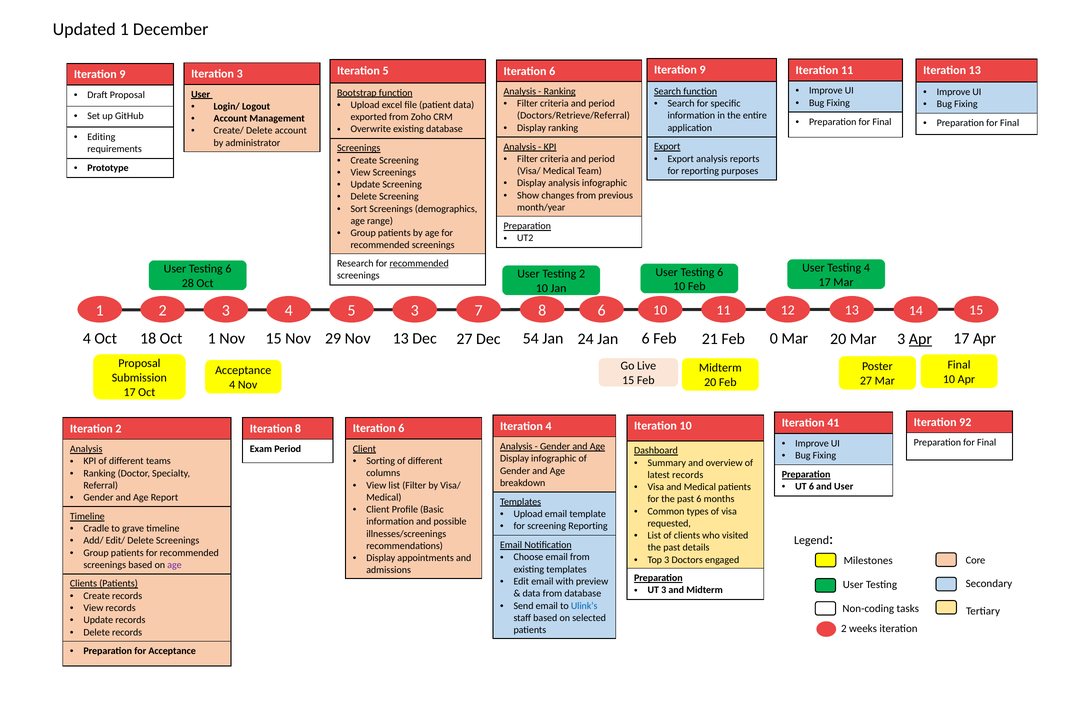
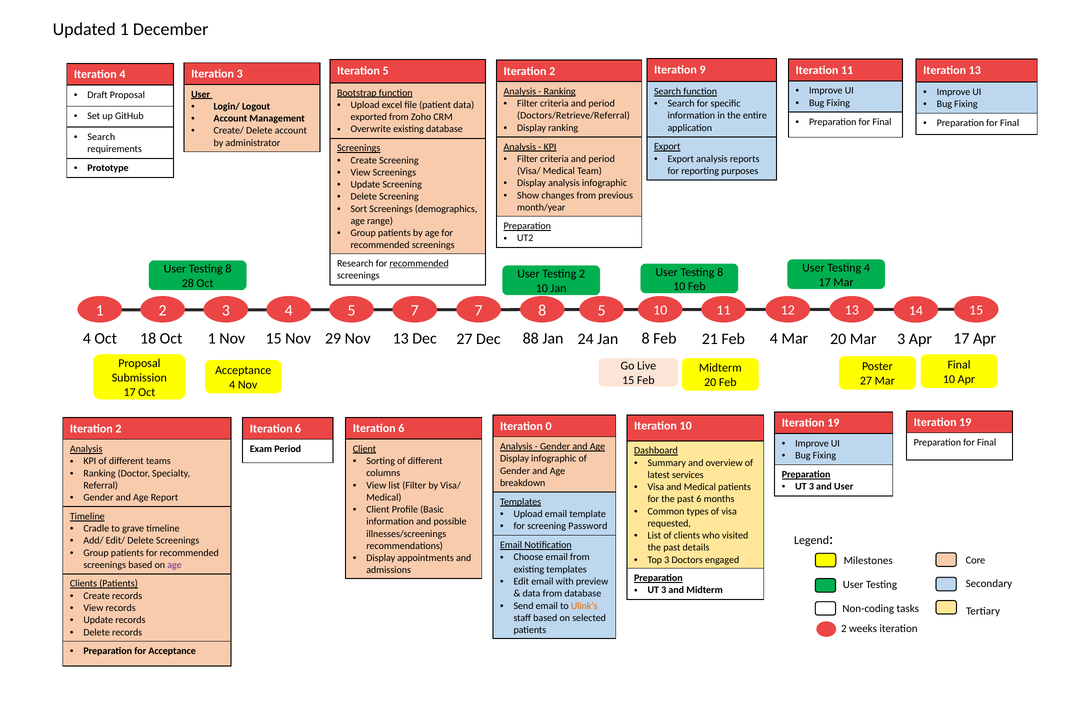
6 at (552, 71): 6 -> 2
9 at (122, 74): 9 -> 4
Editing at (101, 137): Editing -> Search
6 at (228, 269): 6 -> 8
6 at (720, 272): 6 -> 8
5 3: 3 -> 7
8 6: 6 -> 5
54: 54 -> 88
Jan 6: 6 -> 8
Feb 0: 0 -> 4
Apr at (920, 339) underline: present -> none
92 at (965, 422): 92 -> 19
41 at (833, 423): 41 -> 19
Iteration 4: 4 -> 0
8 at (298, 428): 8 -> 6
latest records: records -> services
6 at (811, 486): 6 -> 3
screening Reporting: Reporting -> Password
Ulink’s colour: blue -> orange
